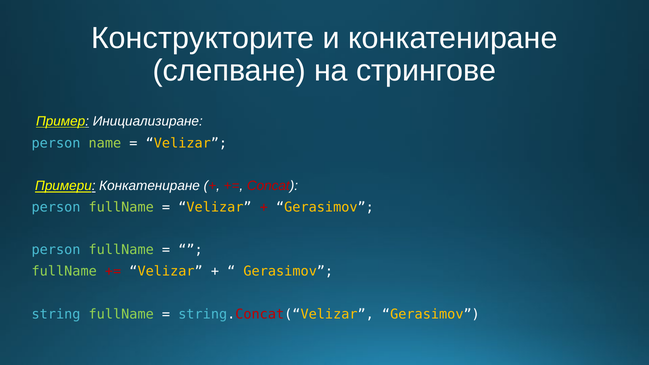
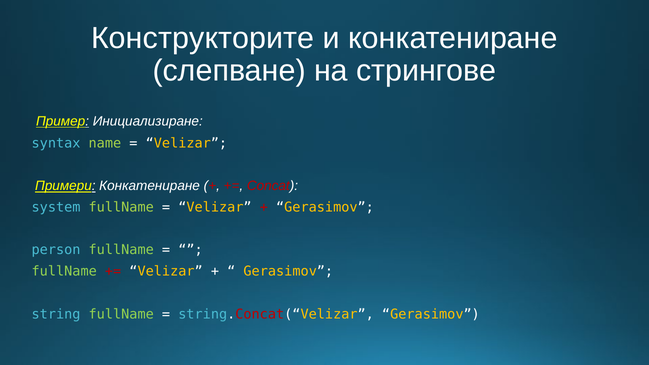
person at (56, 143): person -> syntax
person at (56, 207): person -> system
